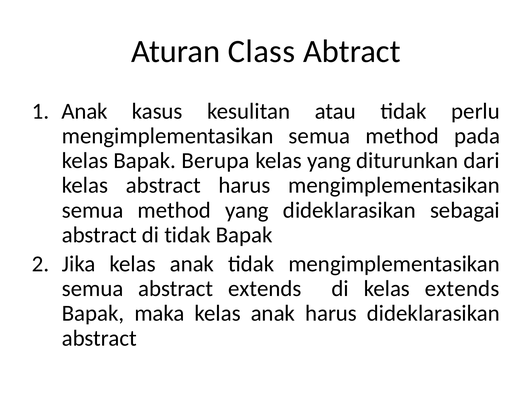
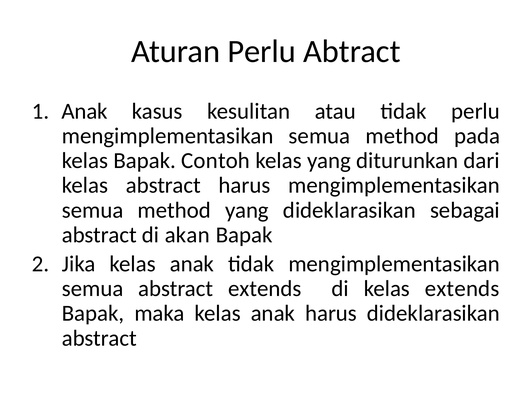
Aturan Class: Class -> Perlu
Berupa: Berupa -> Contoh
di tidak: tidak -> akan
